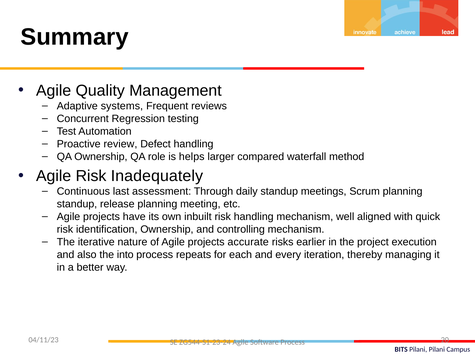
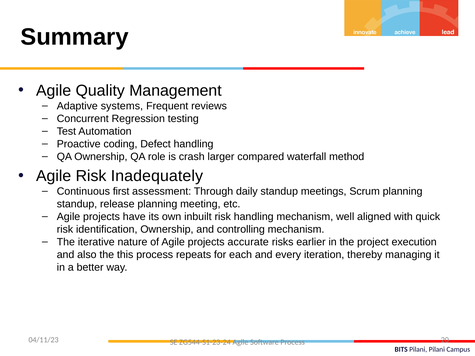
review: review -> coding
helps: helps -> crash
last: last -> first
into: into -> this
